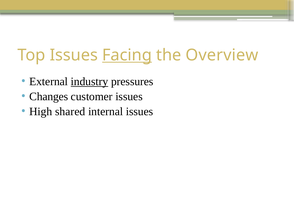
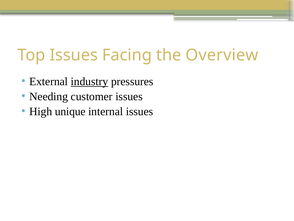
Facing underline: present -> none
Changes: Changes -> Needing
shared: shared -> unique
